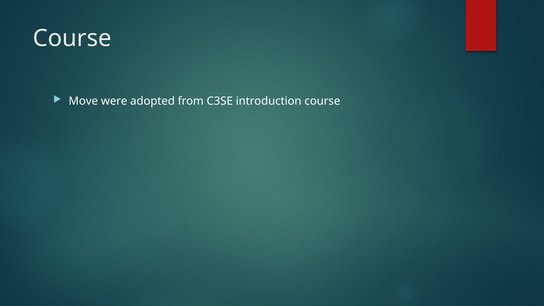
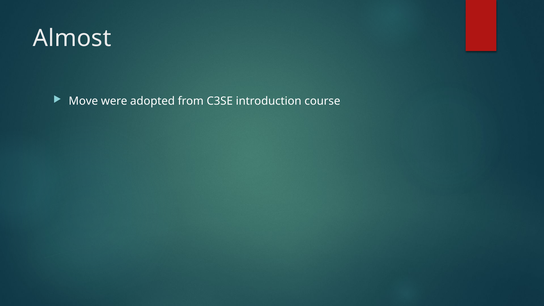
Course at (72, 38): Course -> Almost
